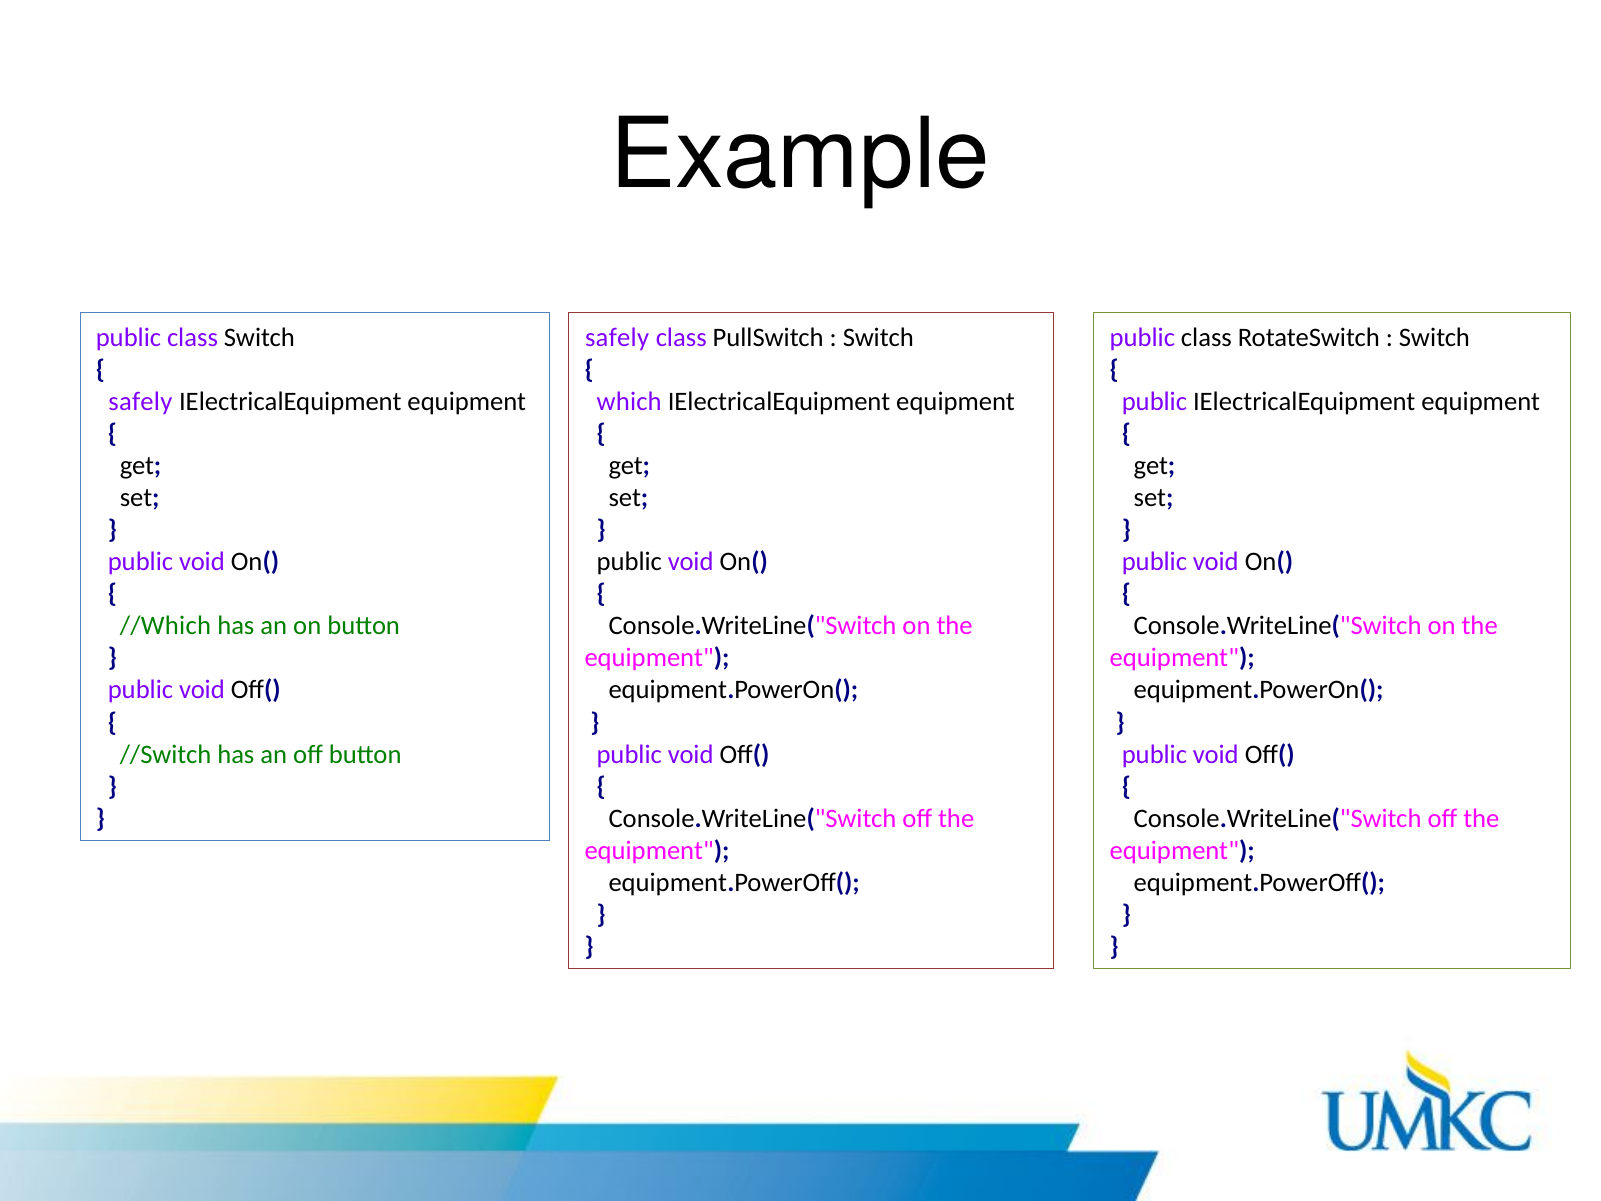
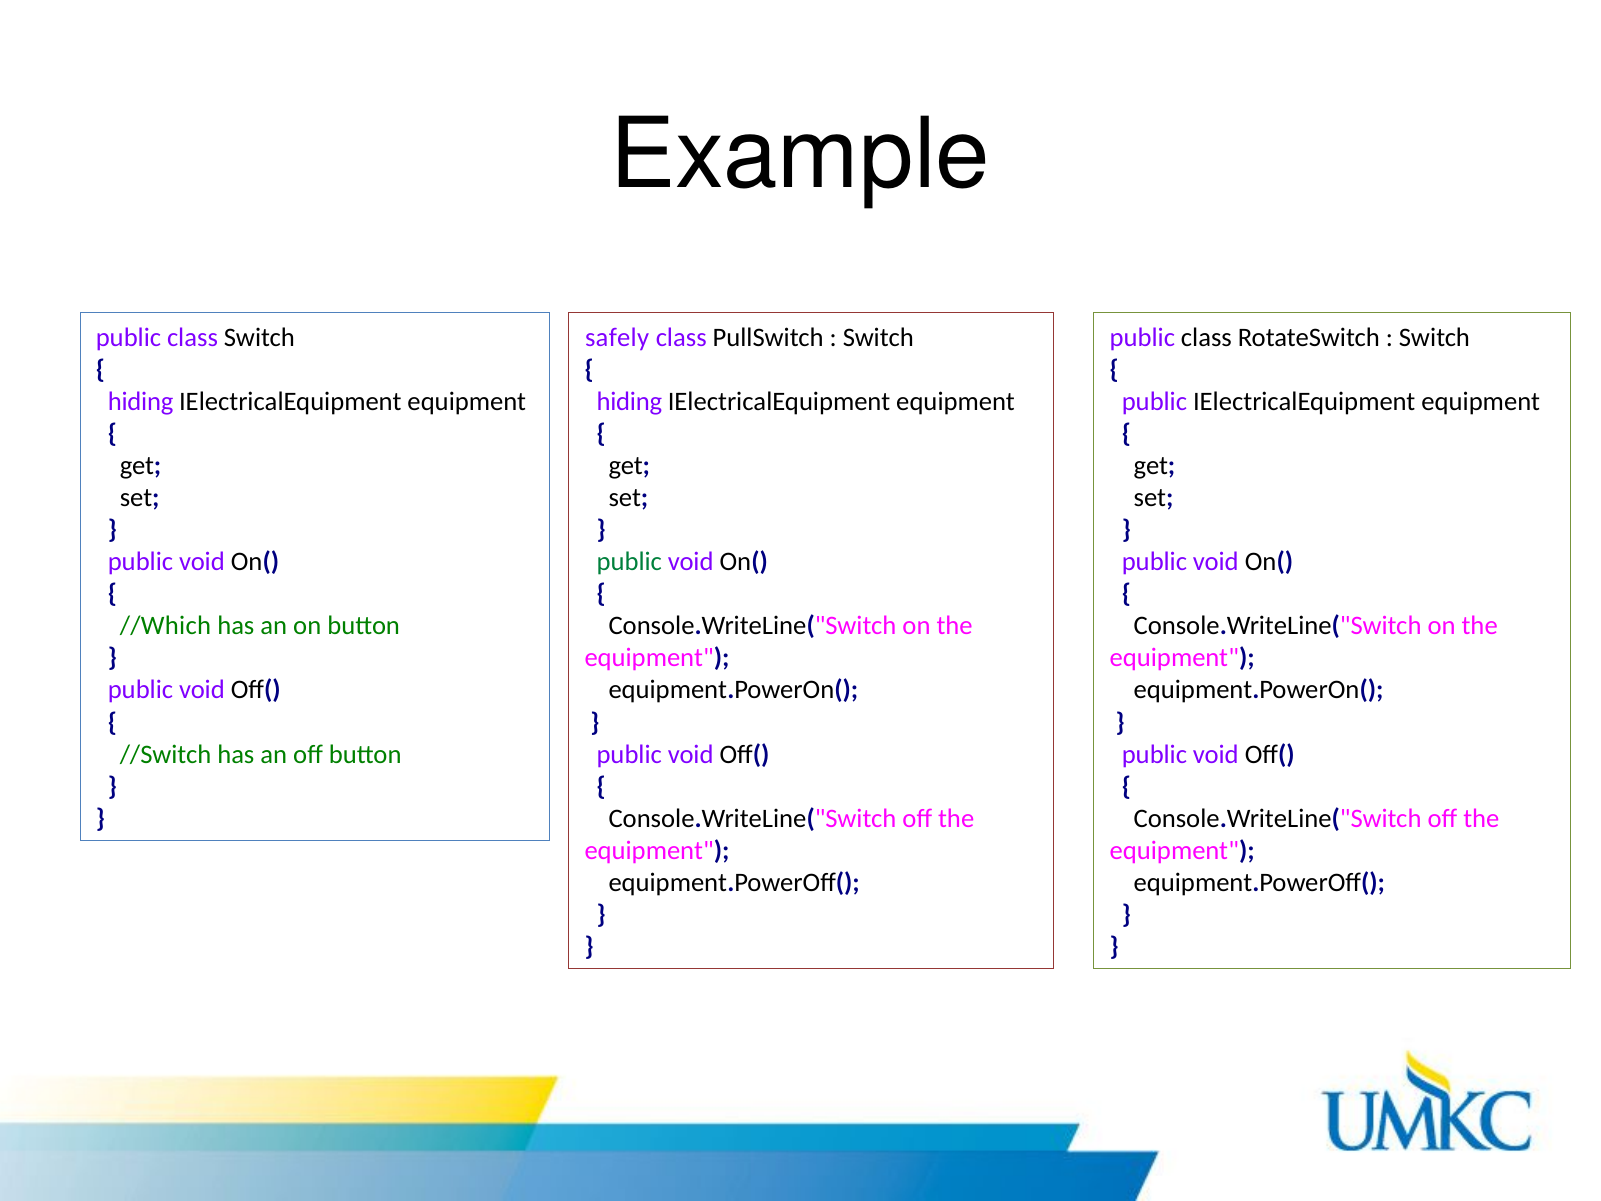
safely at (140, 402): safely -> hiding
which at (629, 402): which -> hiding
public at (629, 562) colour: black -> green
